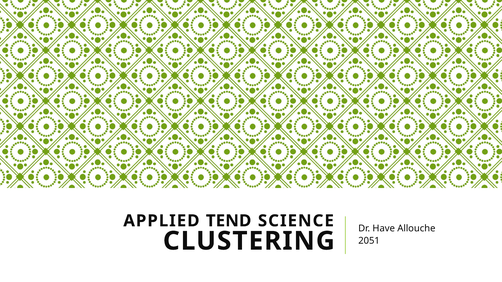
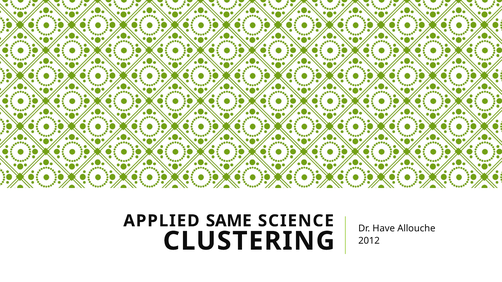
TEND: TEND -> SAME
2051: 2051 -> 2012
